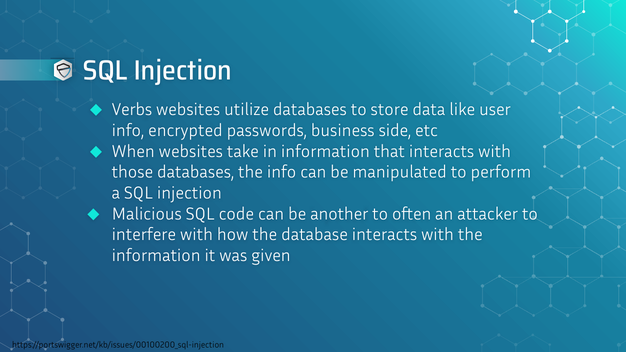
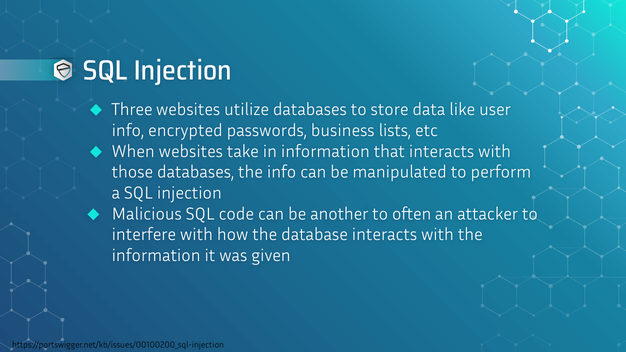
Verbs: Verbs -> Three
side: side -> lists
